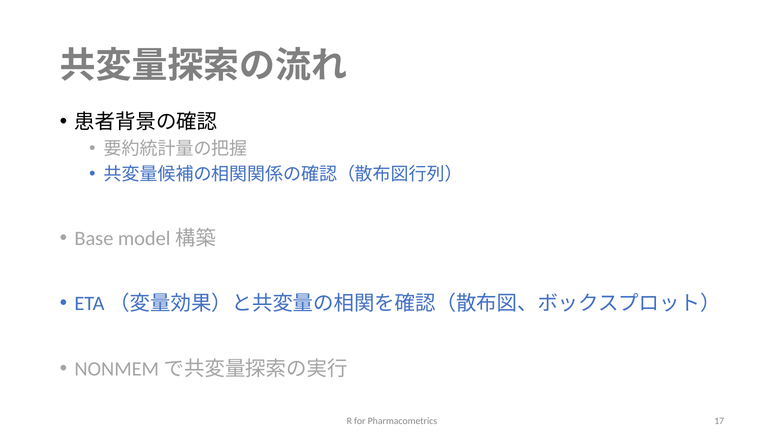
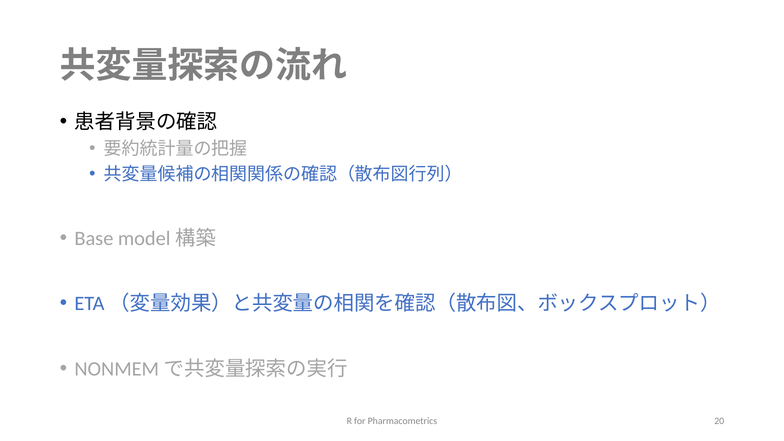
17: 17 -> 20
